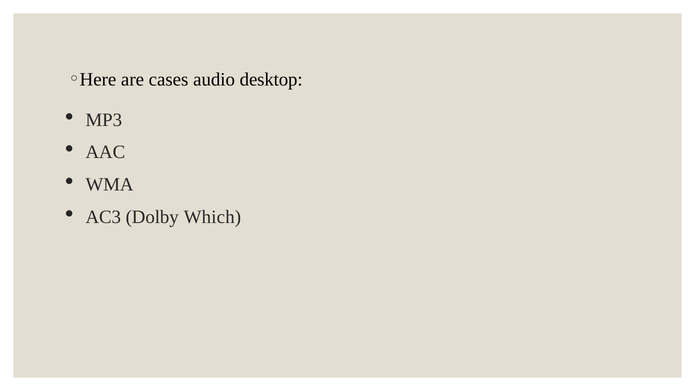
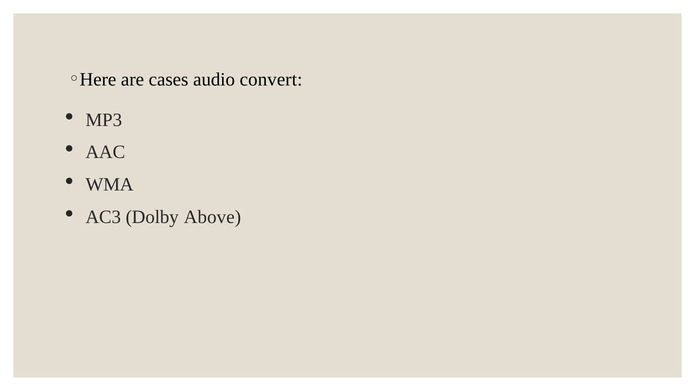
desktop: desktop -> convert
Which: Which -> Above
